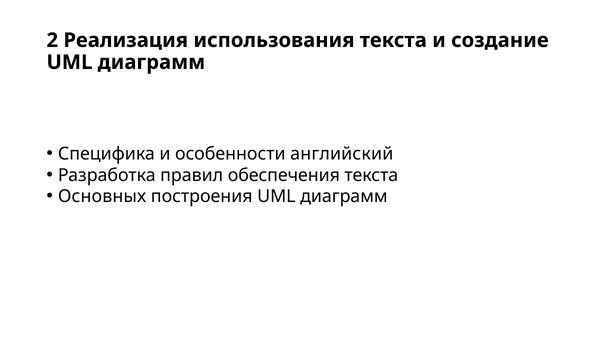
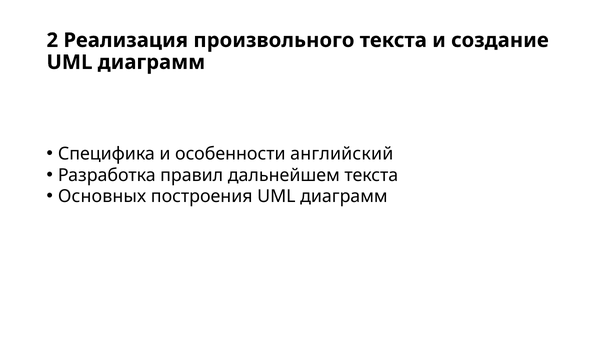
использования: использования -> произвольного
обеспечения: обеспечения -> дальнейшем
